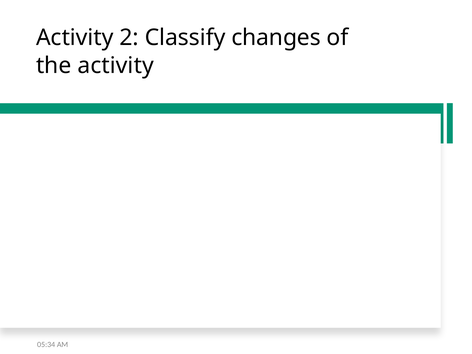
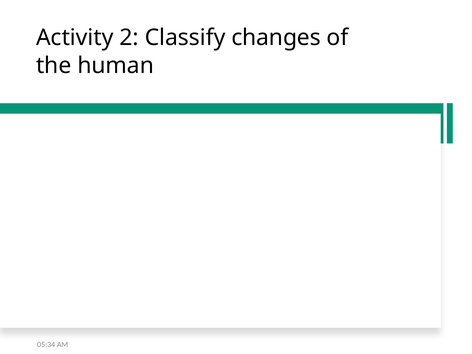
the activity: activity -> human
